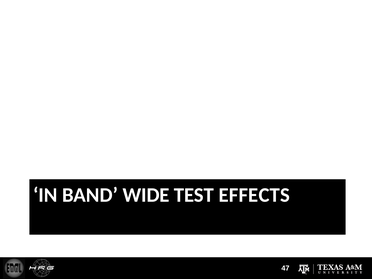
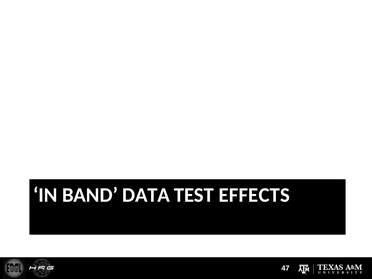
WIDE: WIDE -> DATA
